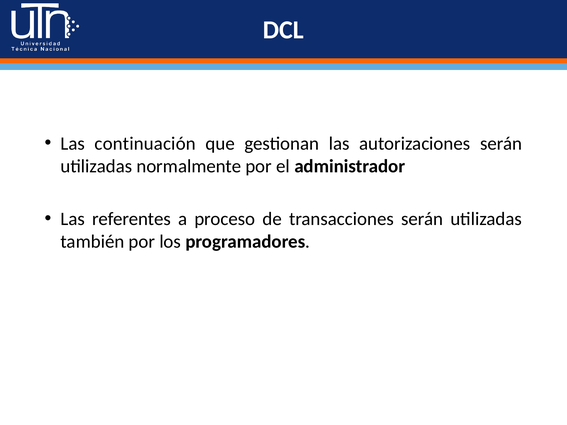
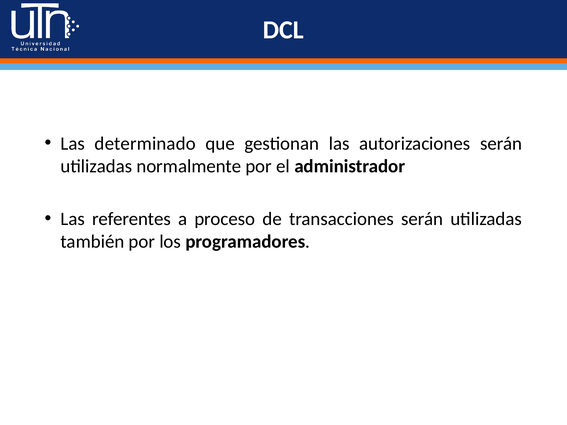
continuación: continuación -> determinado
